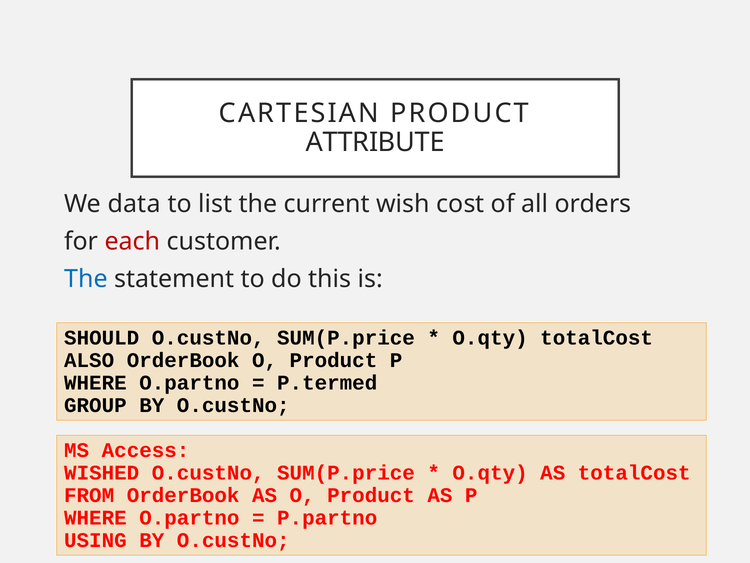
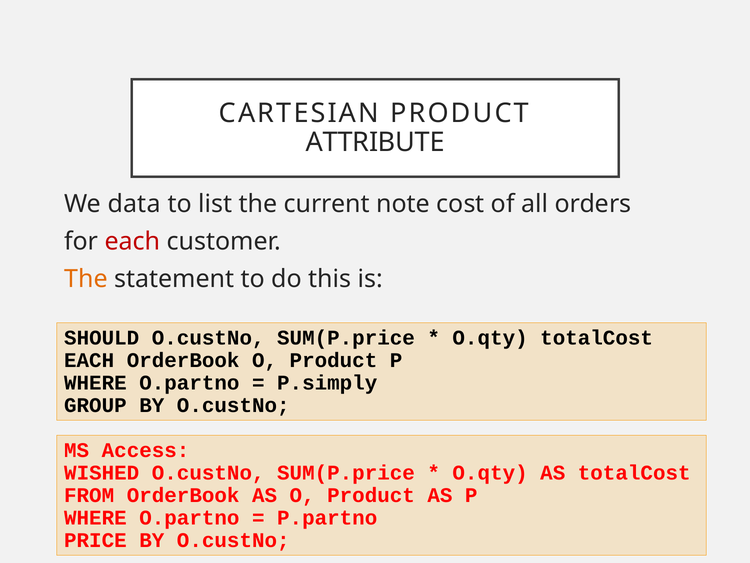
wish: wish -> note
The at (86, 279) colour: blue -> orange
ALSO at (89, 360): ALSO -> EACH
P.termed: P.termed -> P.simply
USING: USING -> PRICE
